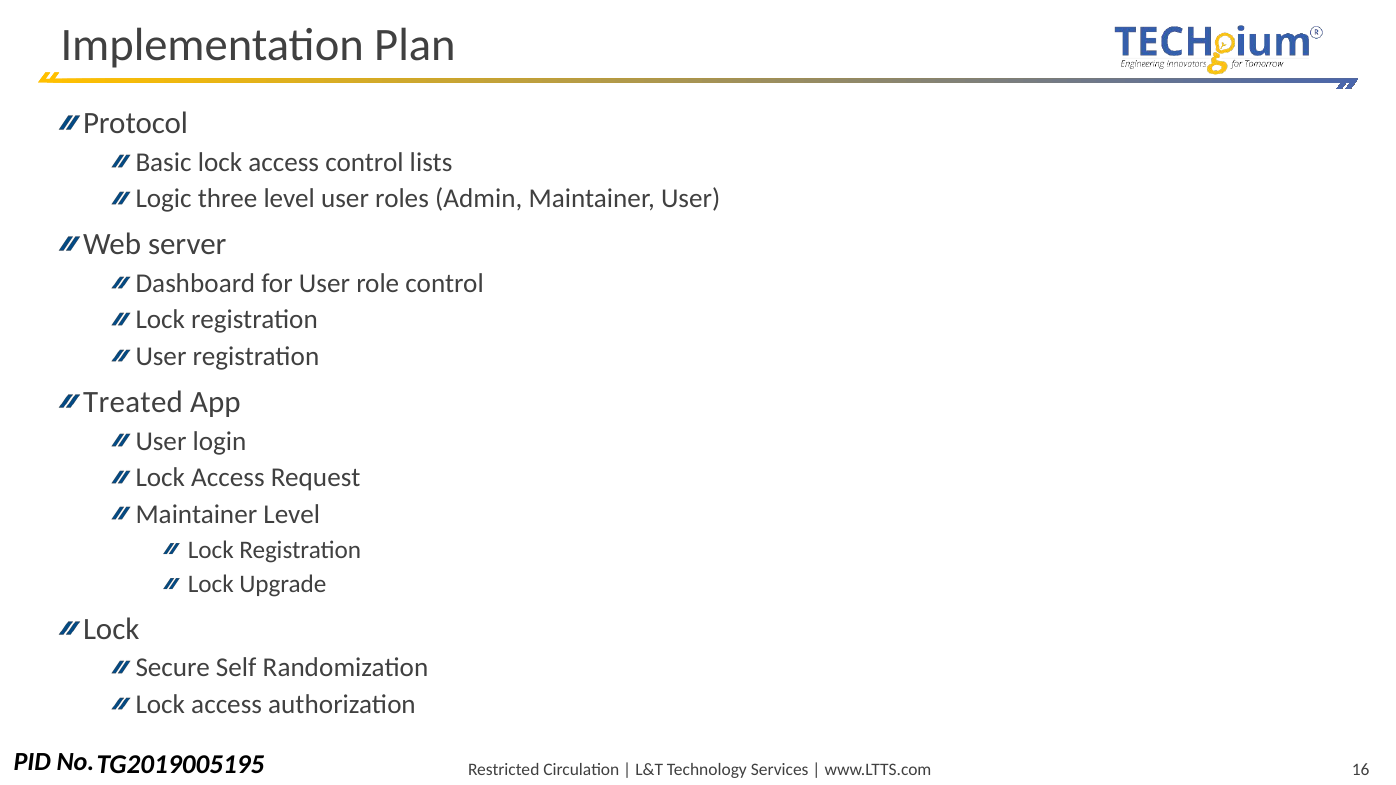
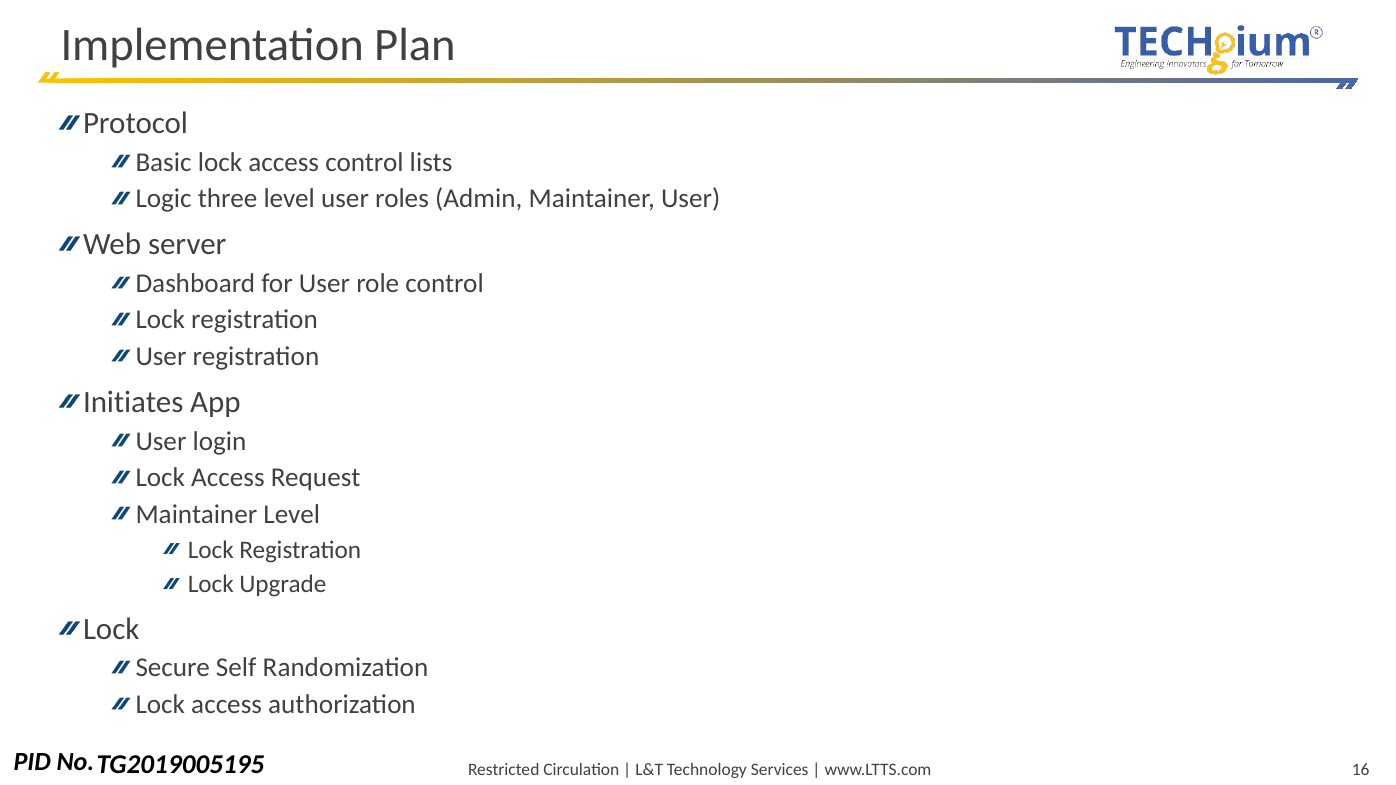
Treated: Treated -> Initiates
